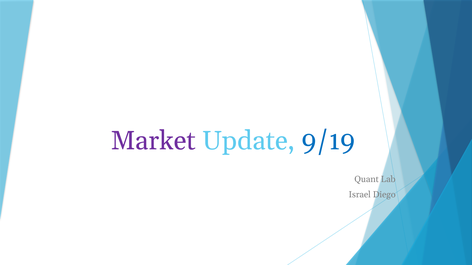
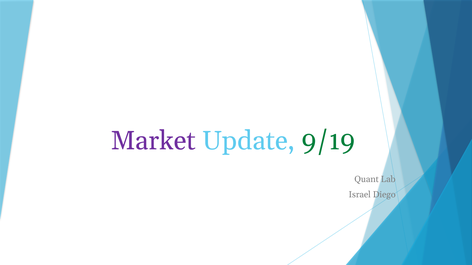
9/19 colour: blue -> green
